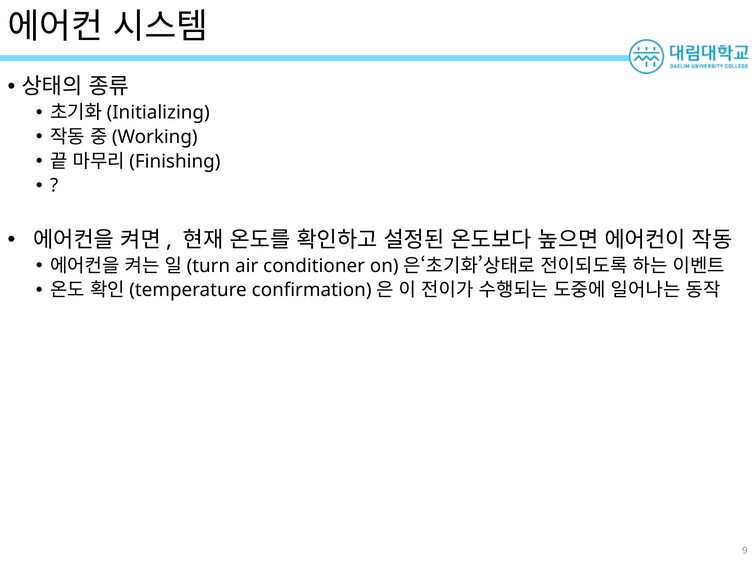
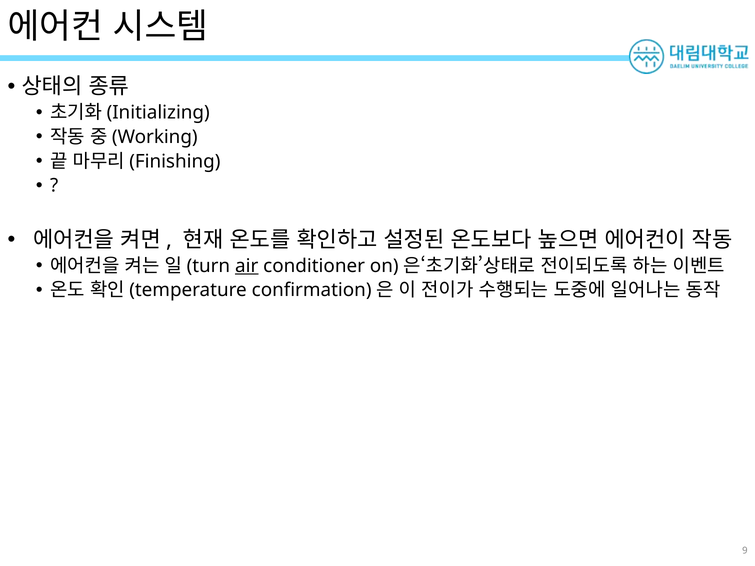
air underline: none -> present
